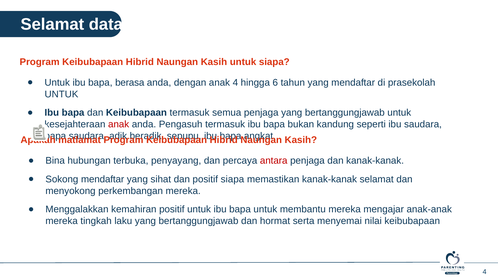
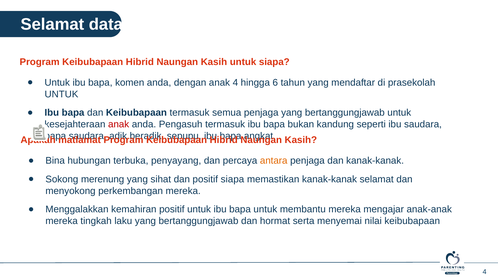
berasa: berasa -> komen
antara colour: red -> orange
Sokong mendaftar: mendaftar -> merenung
